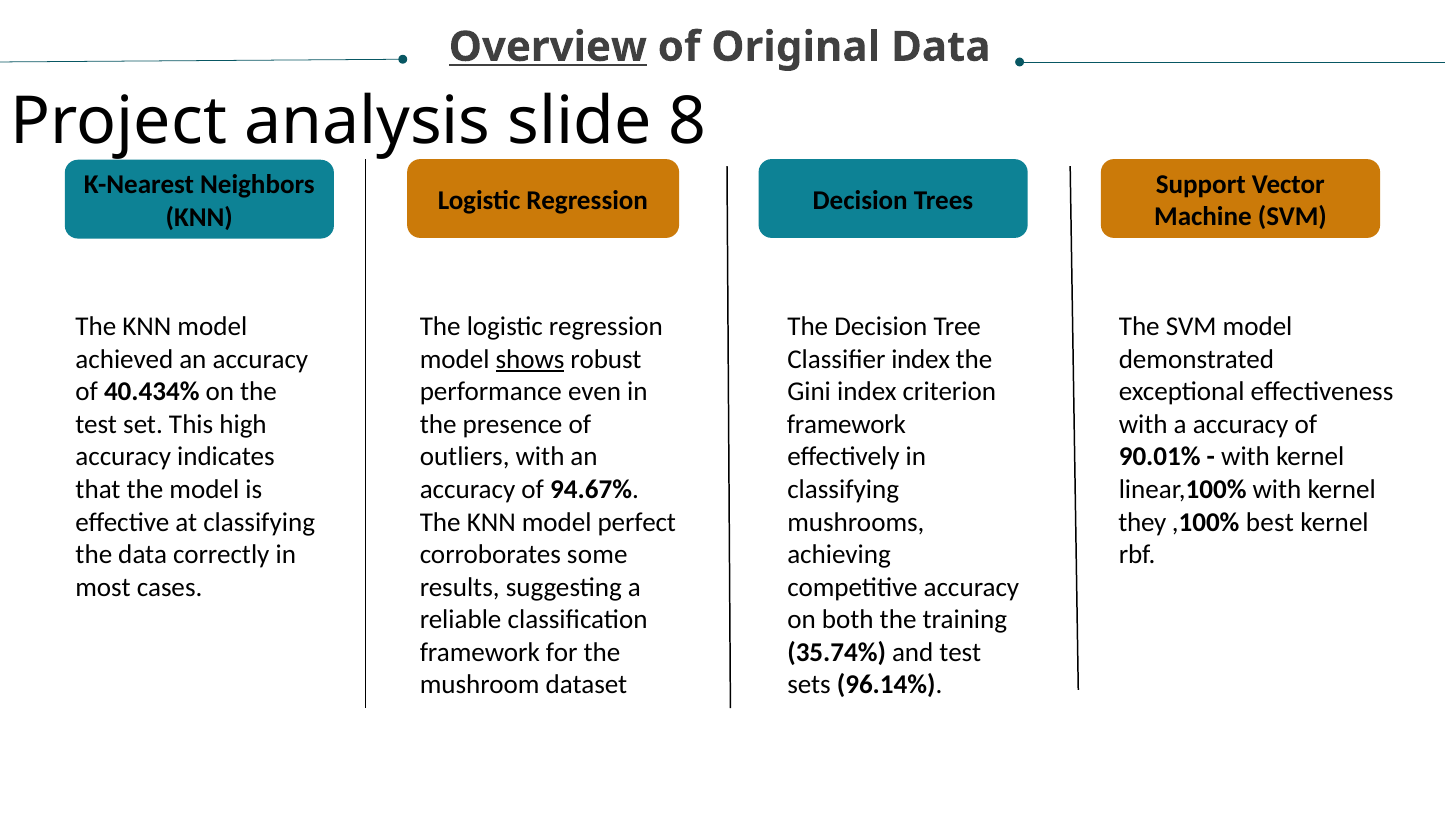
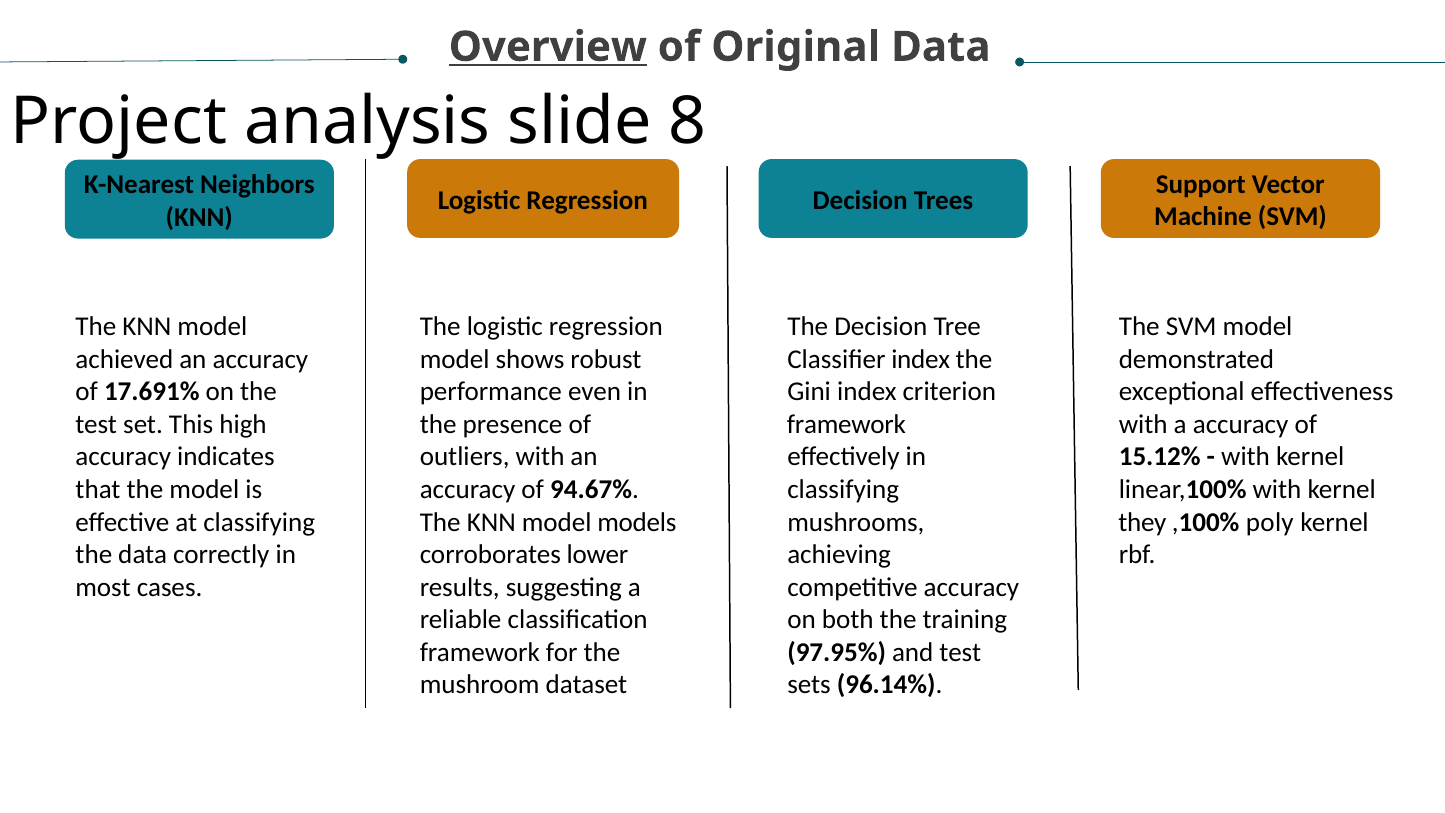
shows underline: present -> none
40.434%: 40.434% -> 17.691%
90.01%: 90.01% -> 15.12%
perfect: perfect -> models
best: best -> poly
some: some -> lower
35.74%: 35.74% -> 97.95%
